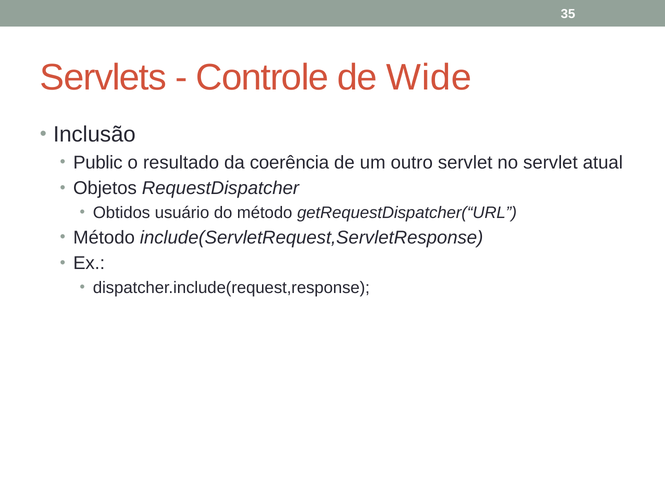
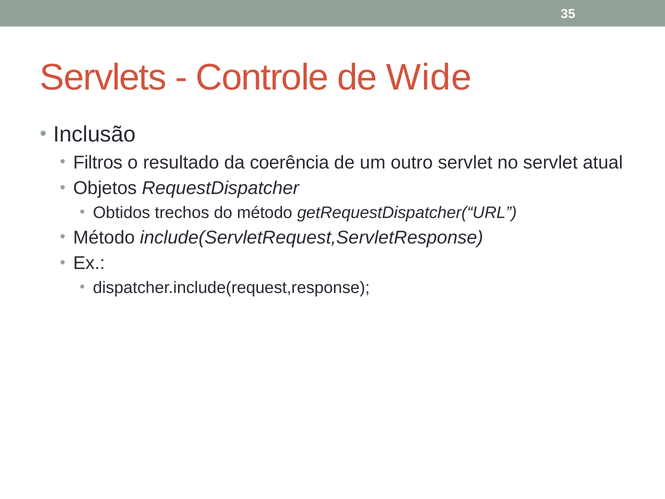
Public: Public -> Filtros
usuário: usuário -> trechos
